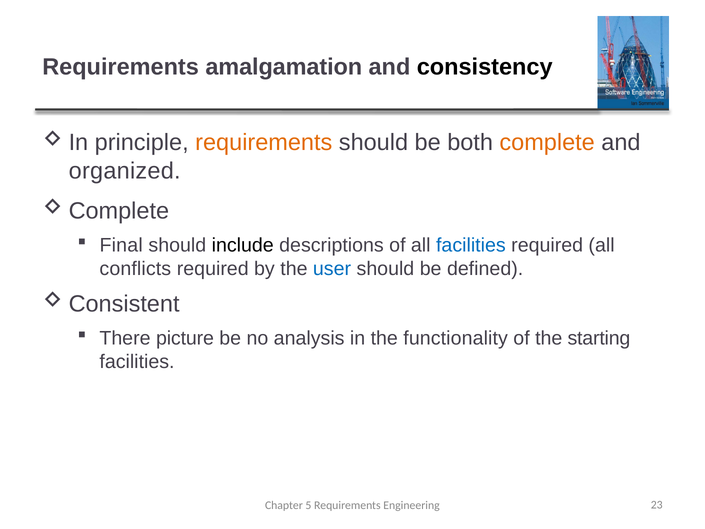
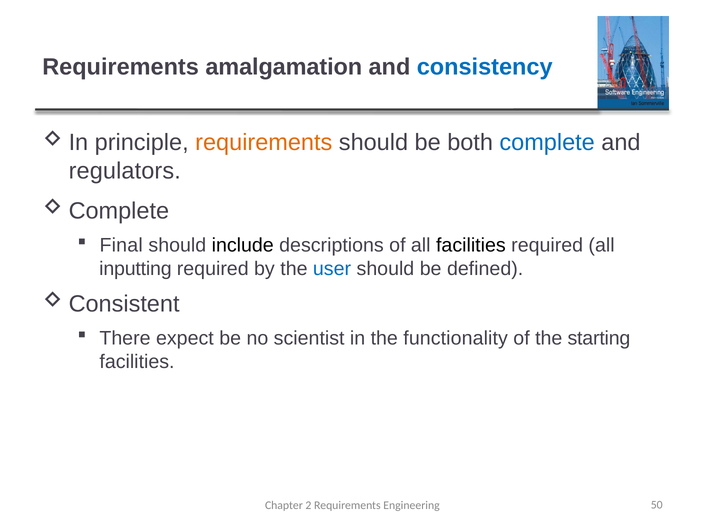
consistency colour: black -> blue
complete colour: orange -> blue
organized: organized -> regulators
facilities at (471, 245) colour: blue -> black
conflicts: conflicts -> inputting
picture: picture -> expect
analysis: analysis -> scientist
5: 5 -> 2
23: 23 -> 50
